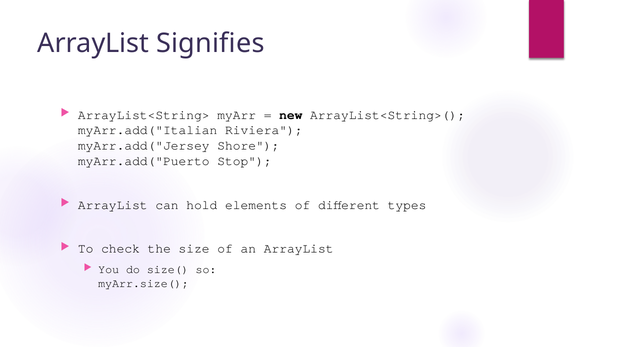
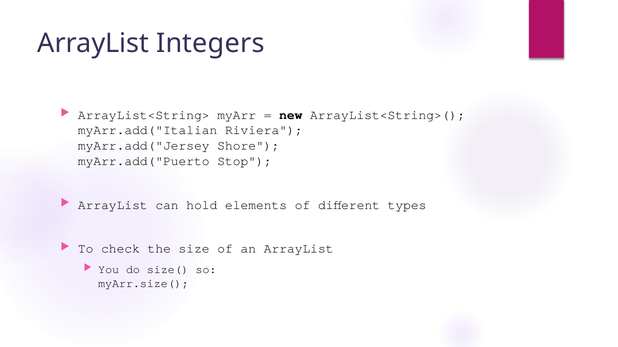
Signifies: Signifies -> Integers
